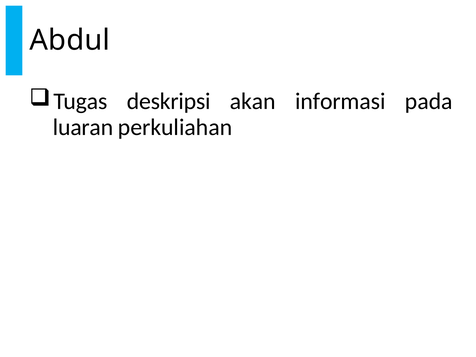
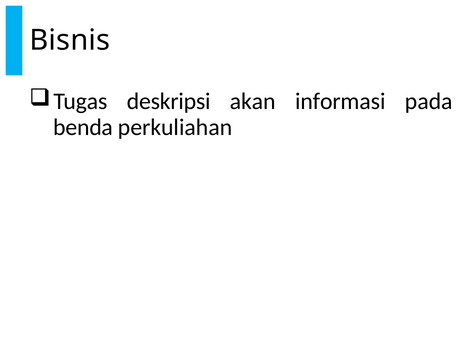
Abdul: Abdul -> Bisnis
luaran: luaran -> benda
